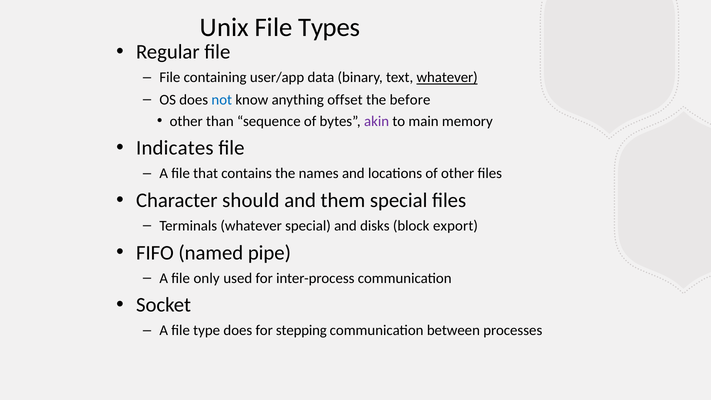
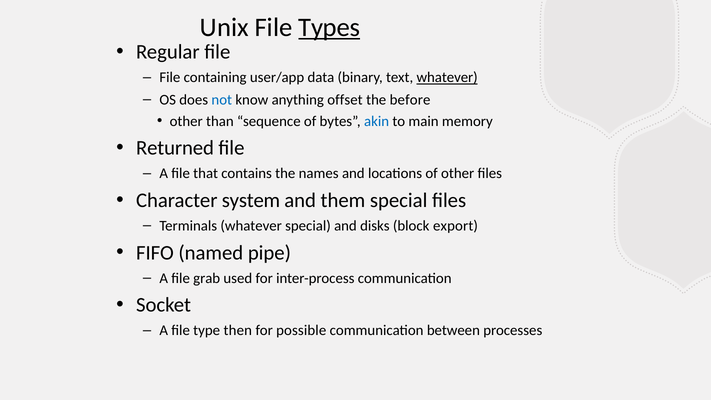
Types underline: none -> present
akin colour: purple -> blue
Indicates: Indicates -> Returned
should: should -> system
only: only -> grab
type does: does -> then
stepping: stepping -> possible
